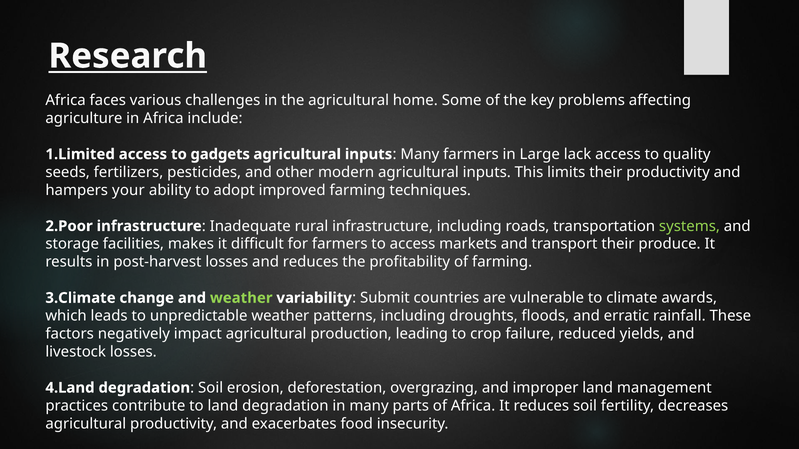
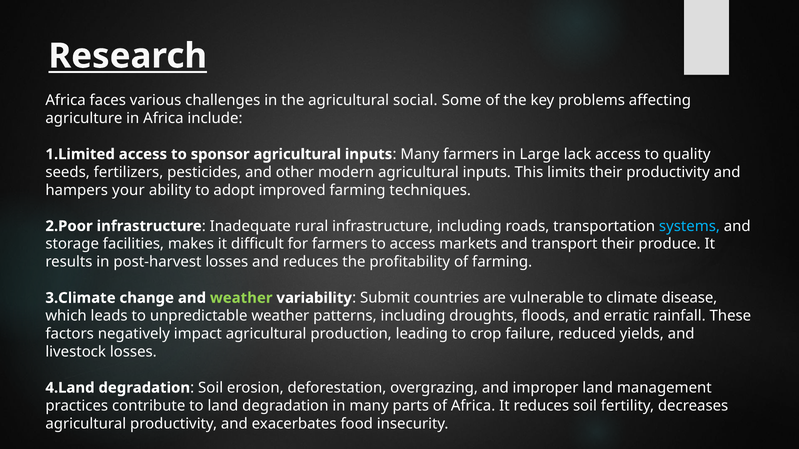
home: home -> social
gadgets: gadgets -> sponsor
systems colour: light green -> light blue
awards: awards -> disease
